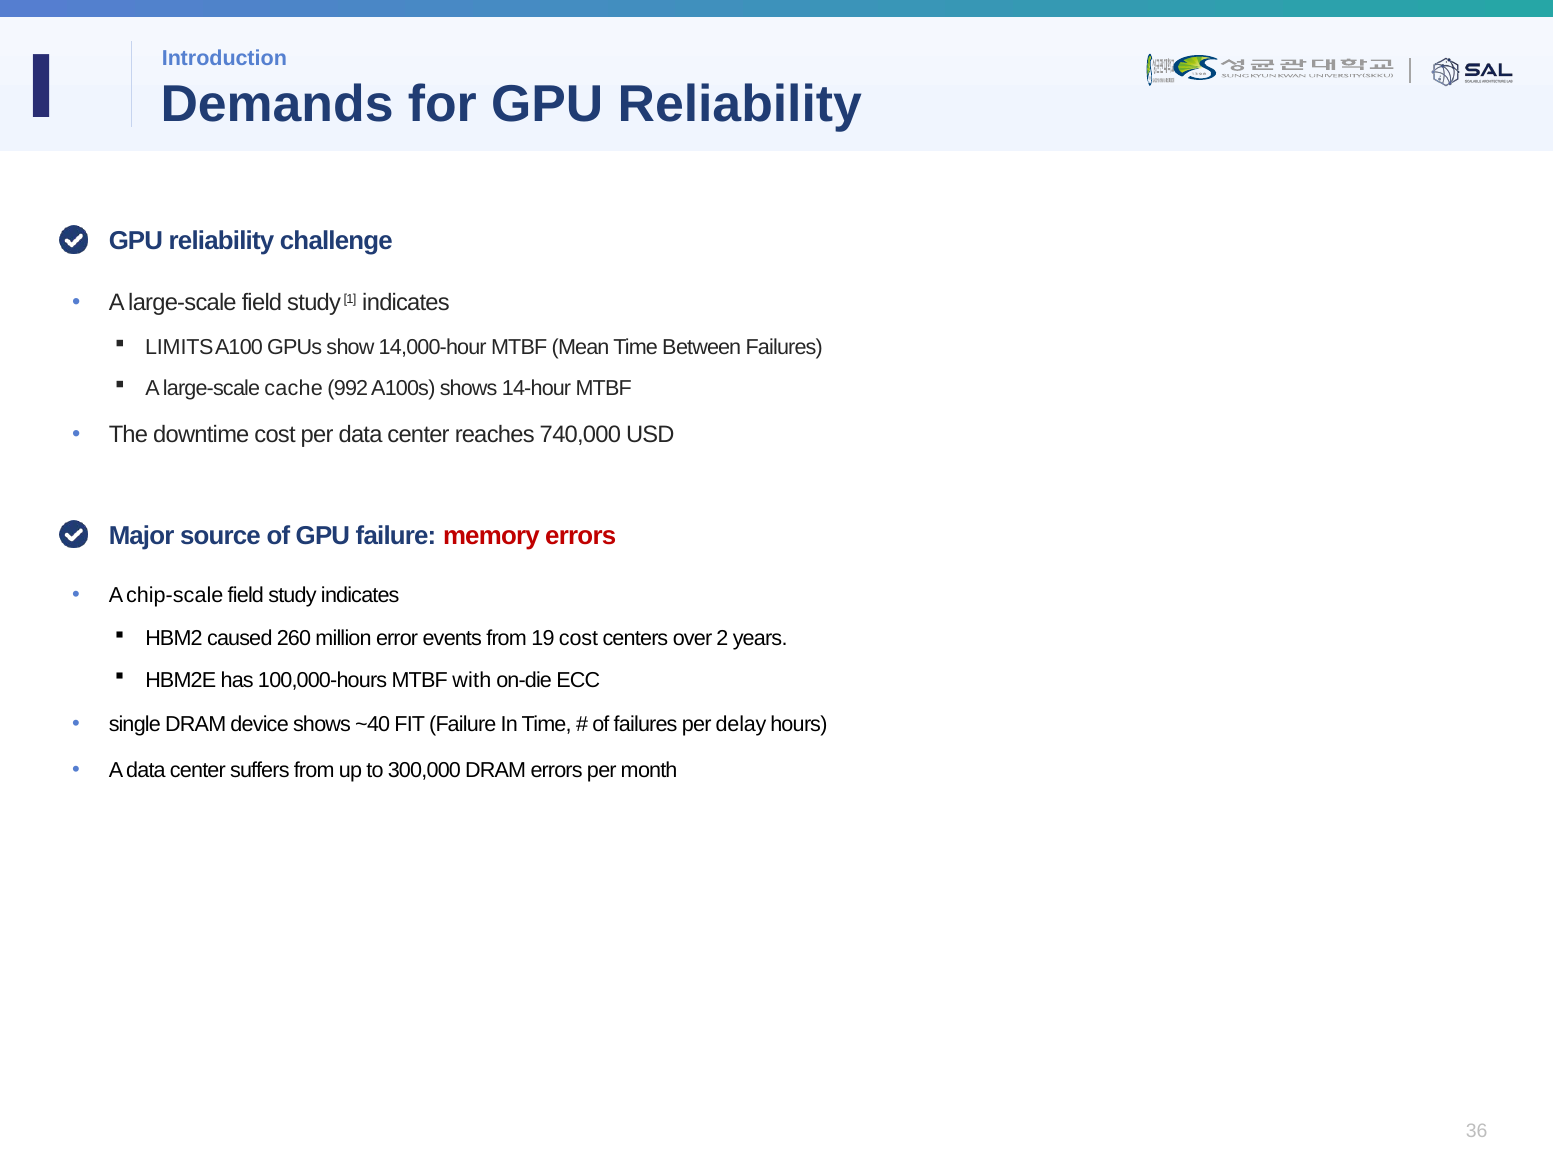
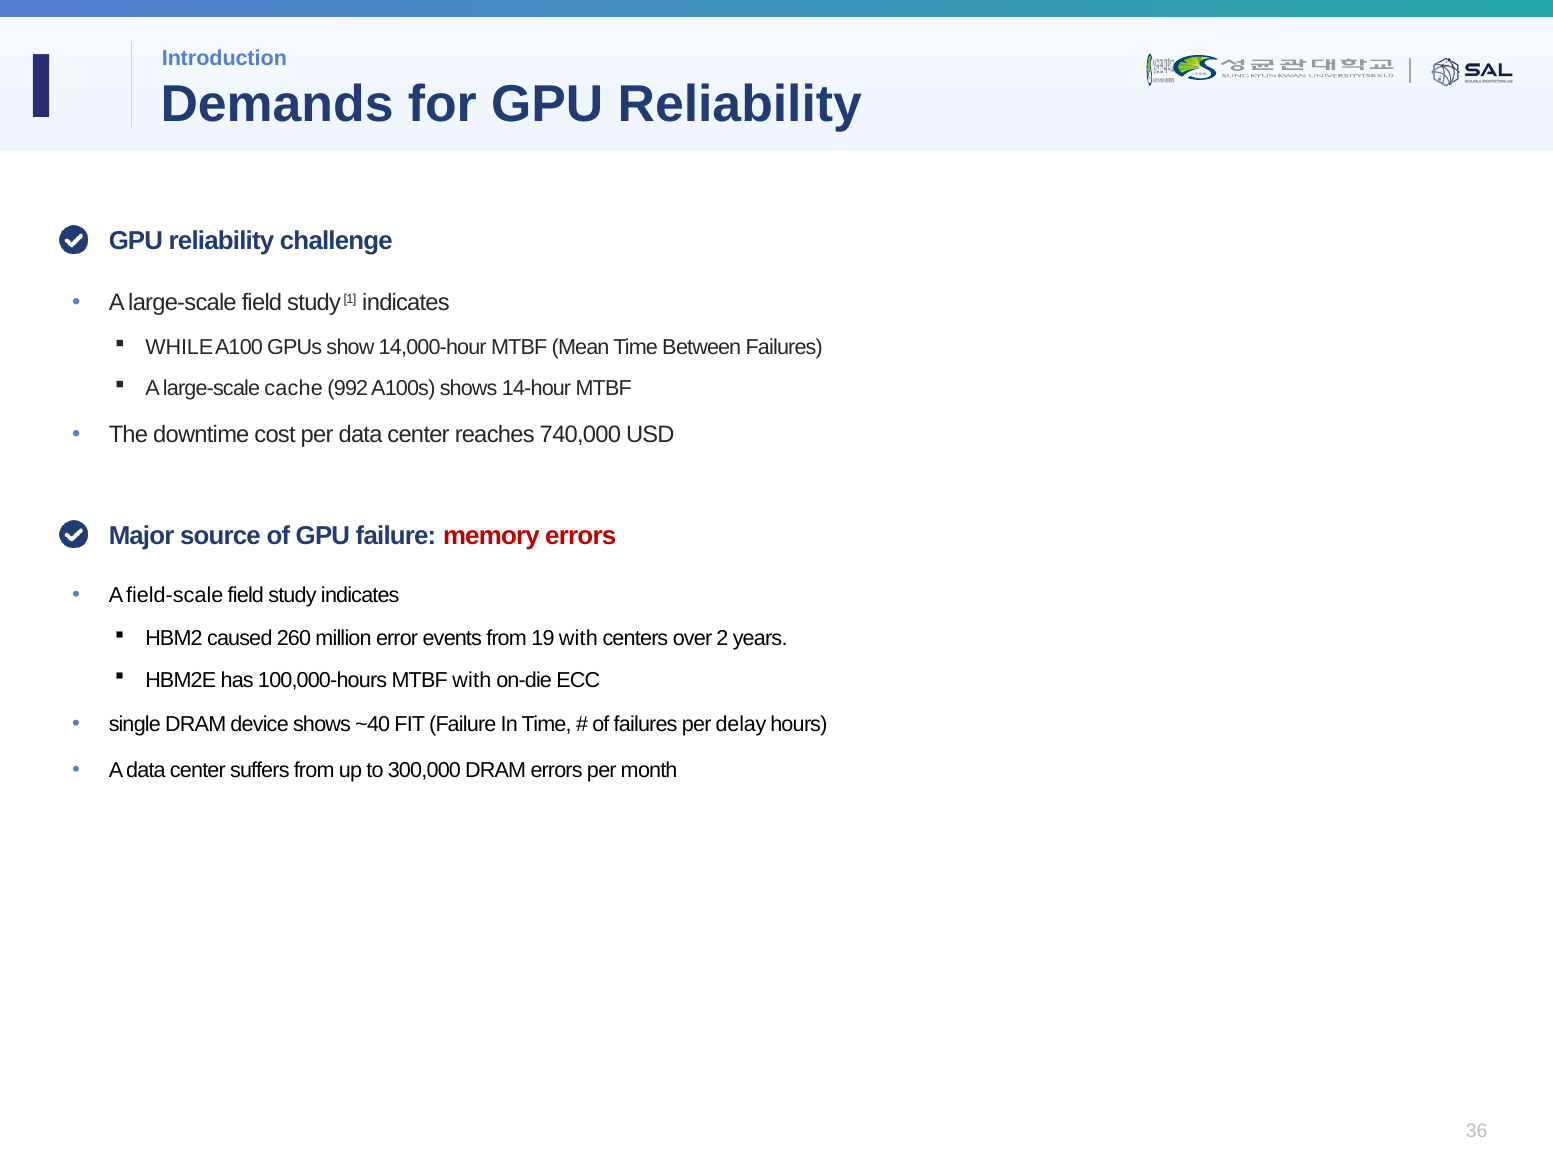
LIMITS: LIMITS -> WHILE
chip-scale: chip-scale -> field-scale
19 cost: cost -> with
